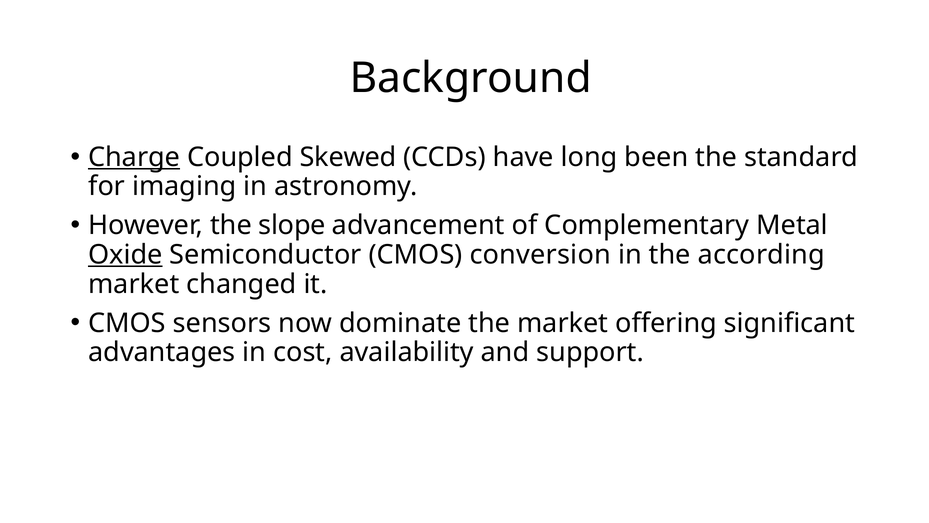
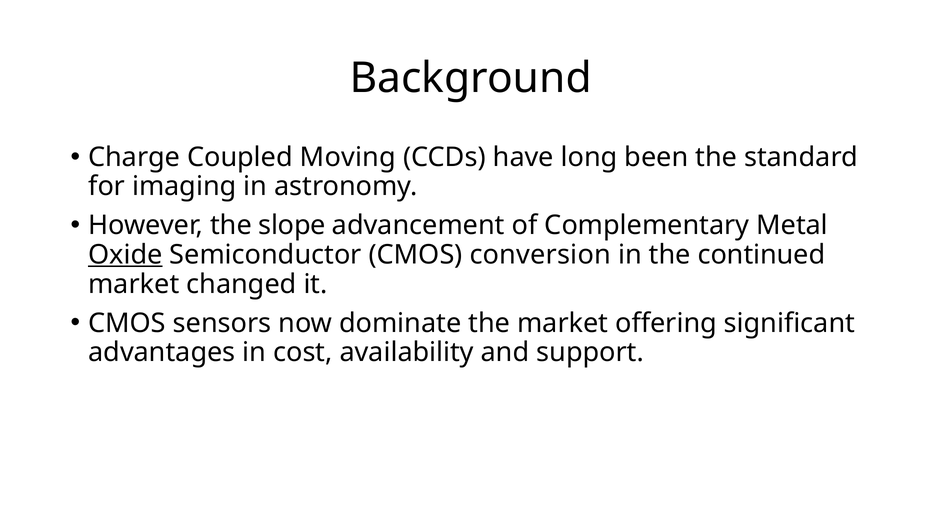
Charge underline: present -> none
Skewed: Skewed -> Moving
according: according -> continued
